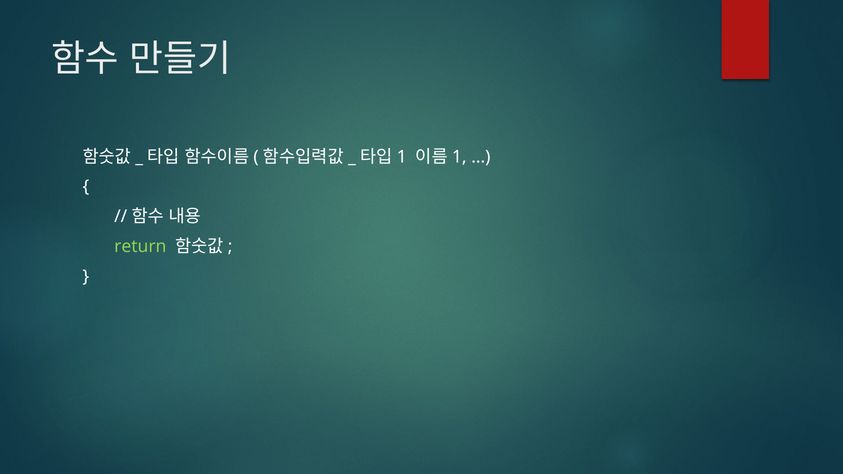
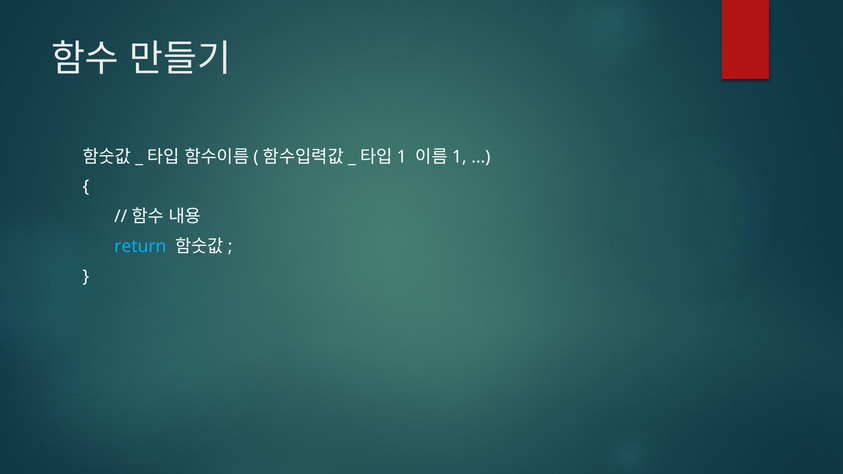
return colour: light green -> light blue
